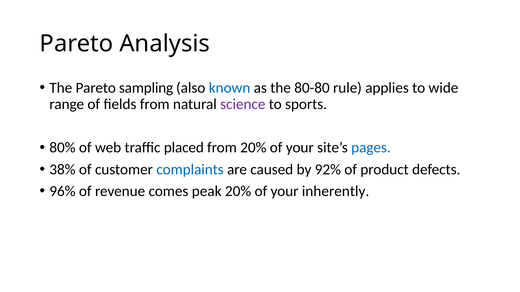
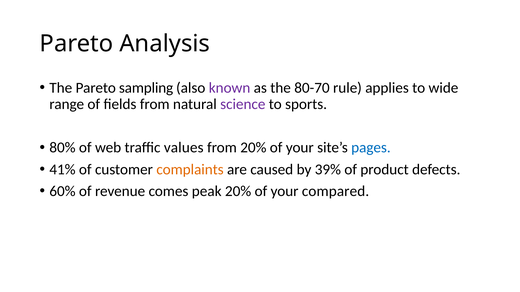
known colour: blue -> purple
80-80: 80-80 -> 80-70
placed: placed -> values
38%: 38% -> 41%
complaints colour: blue -> orange
92%: 92% -> 39%
96%: 96% -> 60%
inherently: inherently -> compared
